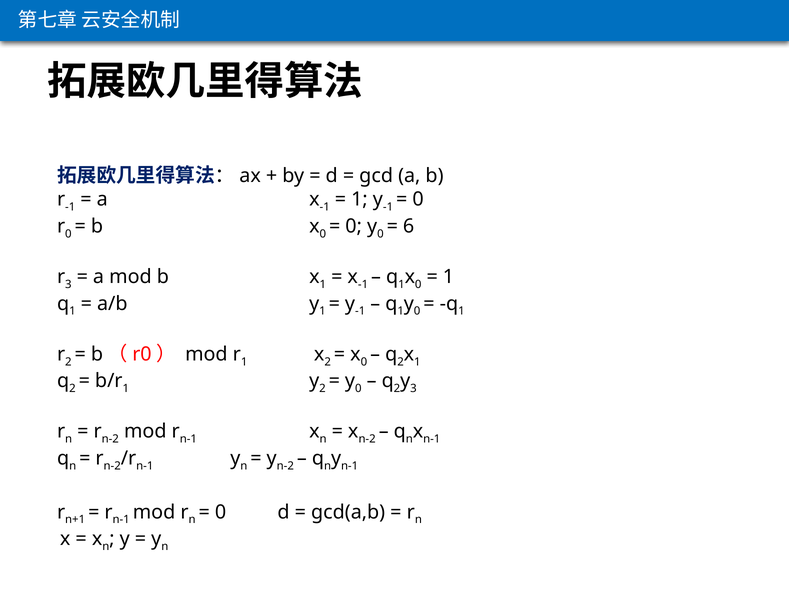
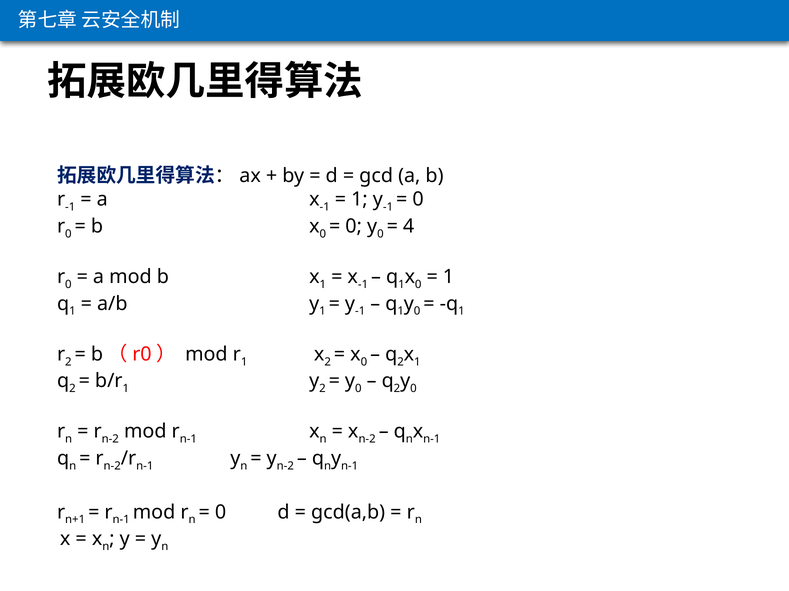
6: 6 -> 4
3 at (68, 285): 3 -> 0
3 at (413, 389): 3 -> 0
